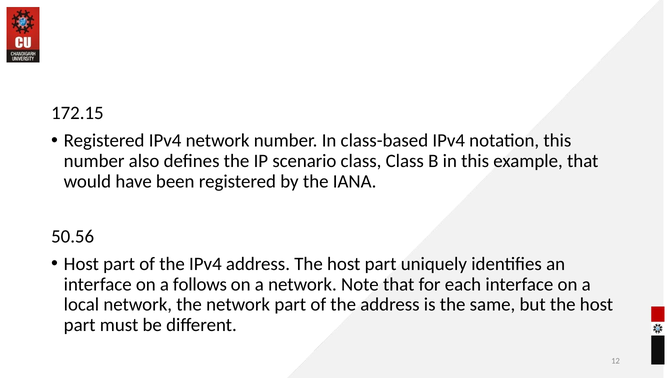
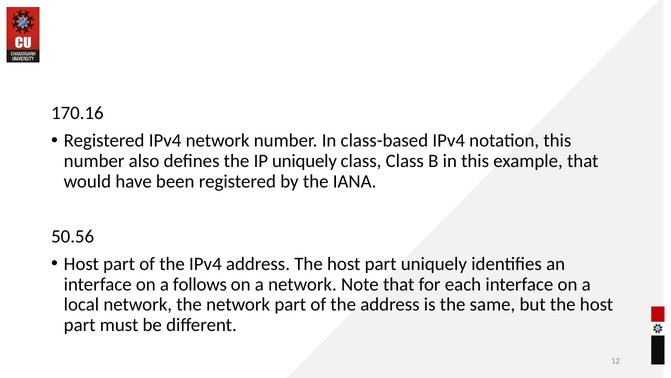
172.15: 172.15 -> 170.16
IP scenario: scenario -> uniquely
